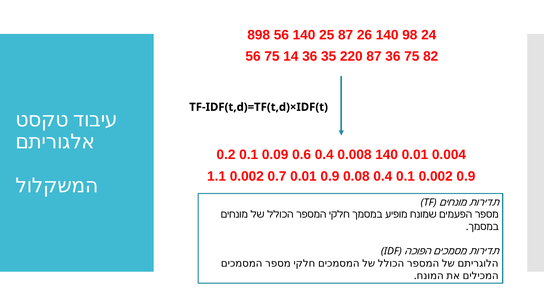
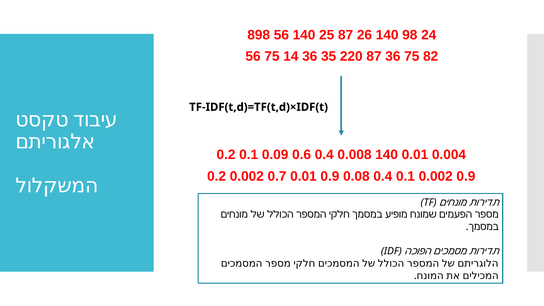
1.1 at (217, 176): 1.1 -> 0.2
